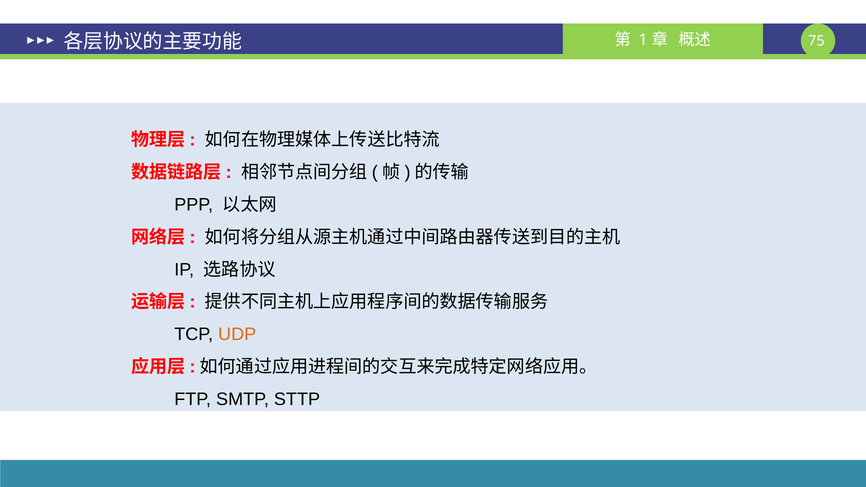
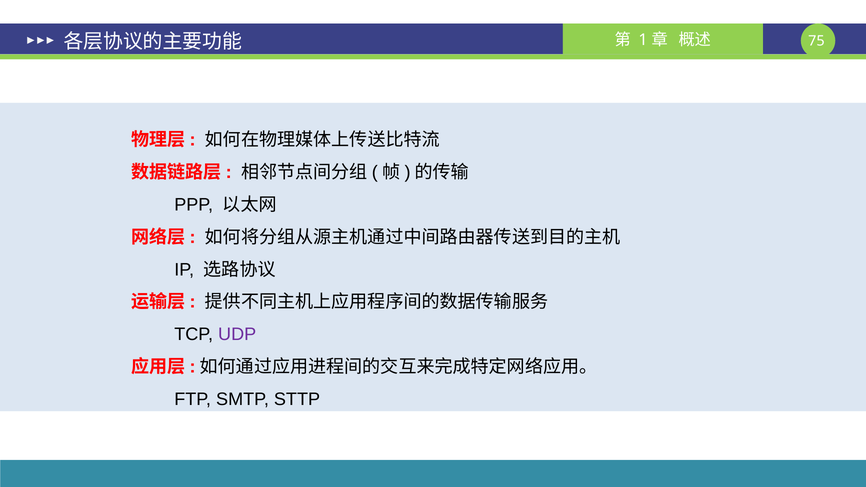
UDP colour: orange -> purple
